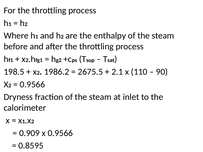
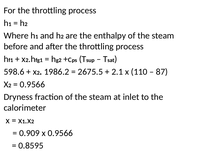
198.5: 198.5 -> 598.6
90: 90 -> 87
